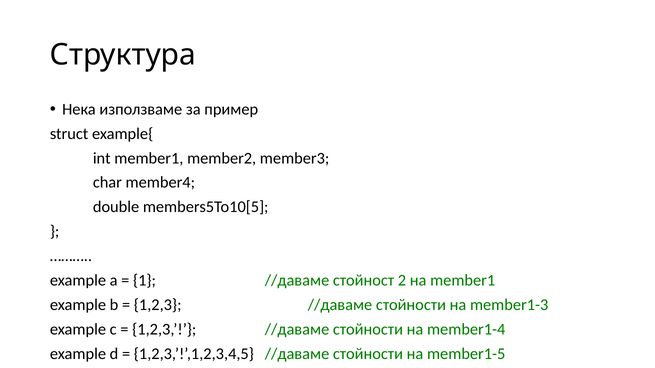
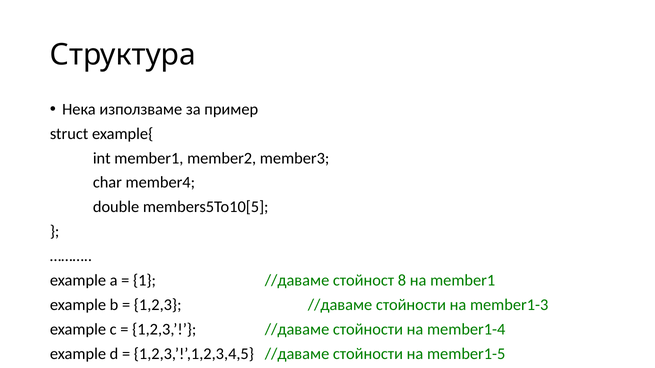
2: 2 -> 8
